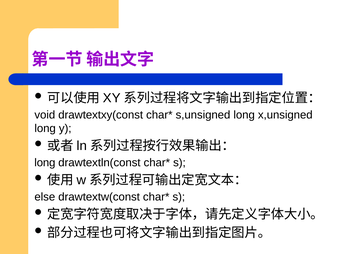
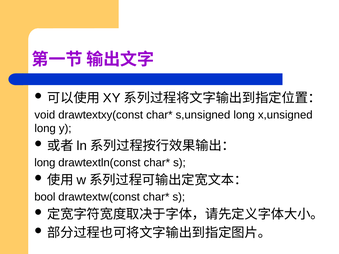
else: else -> bool
